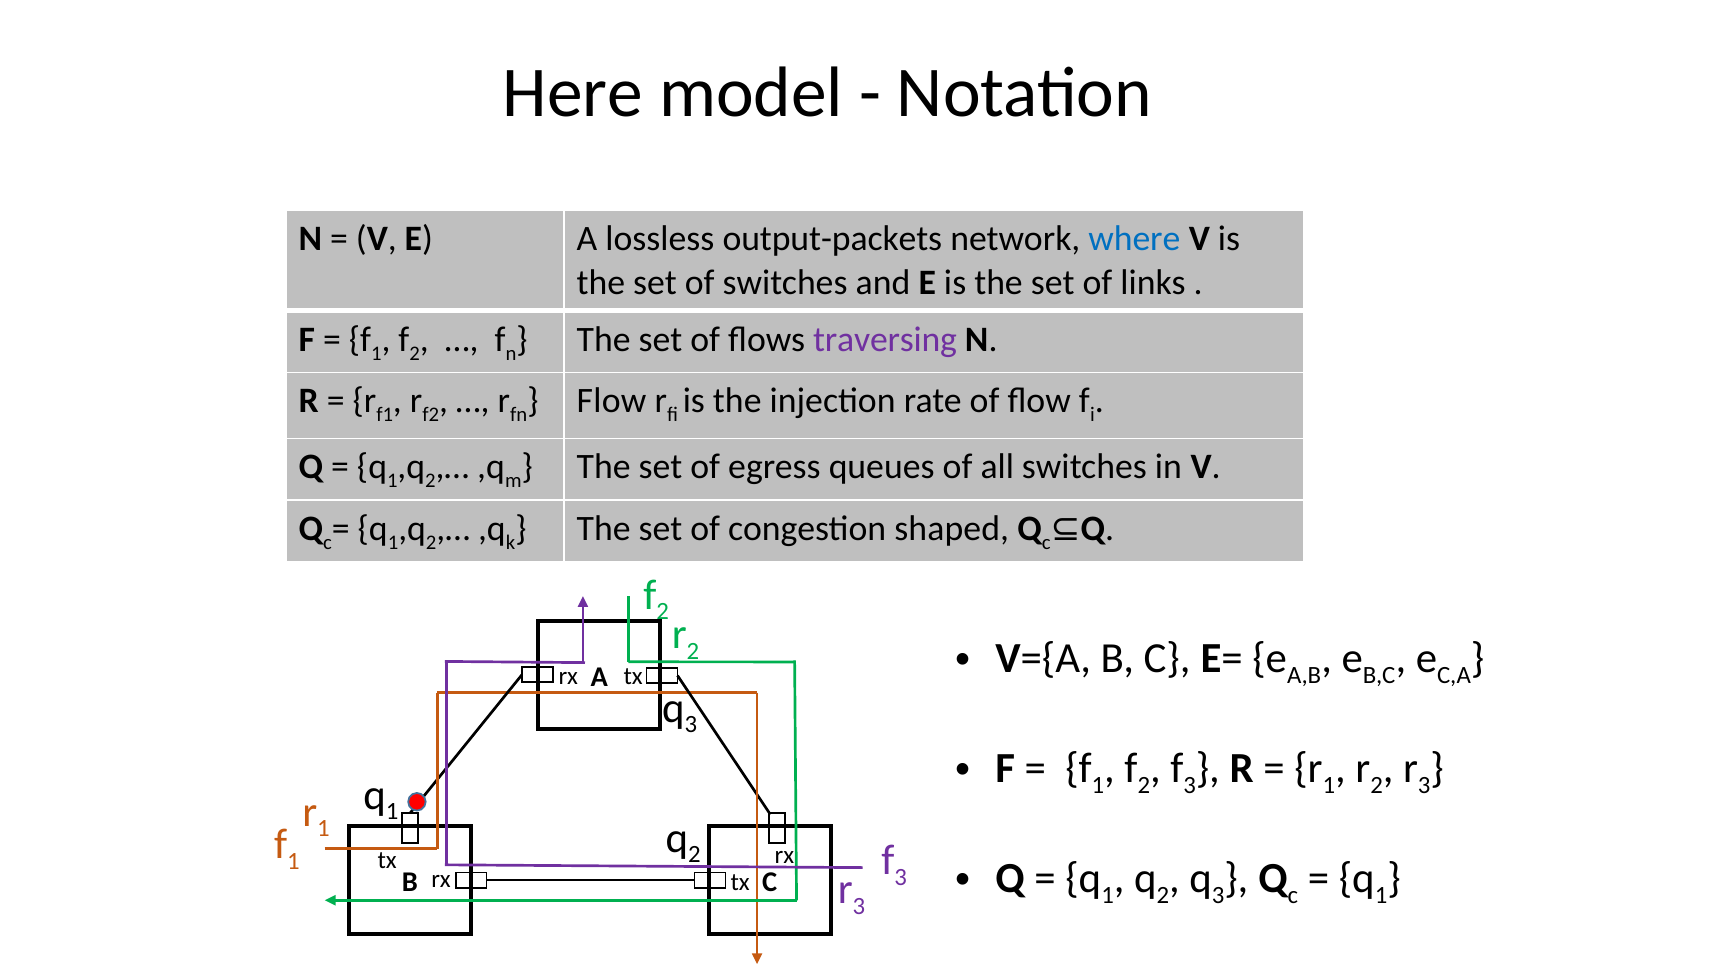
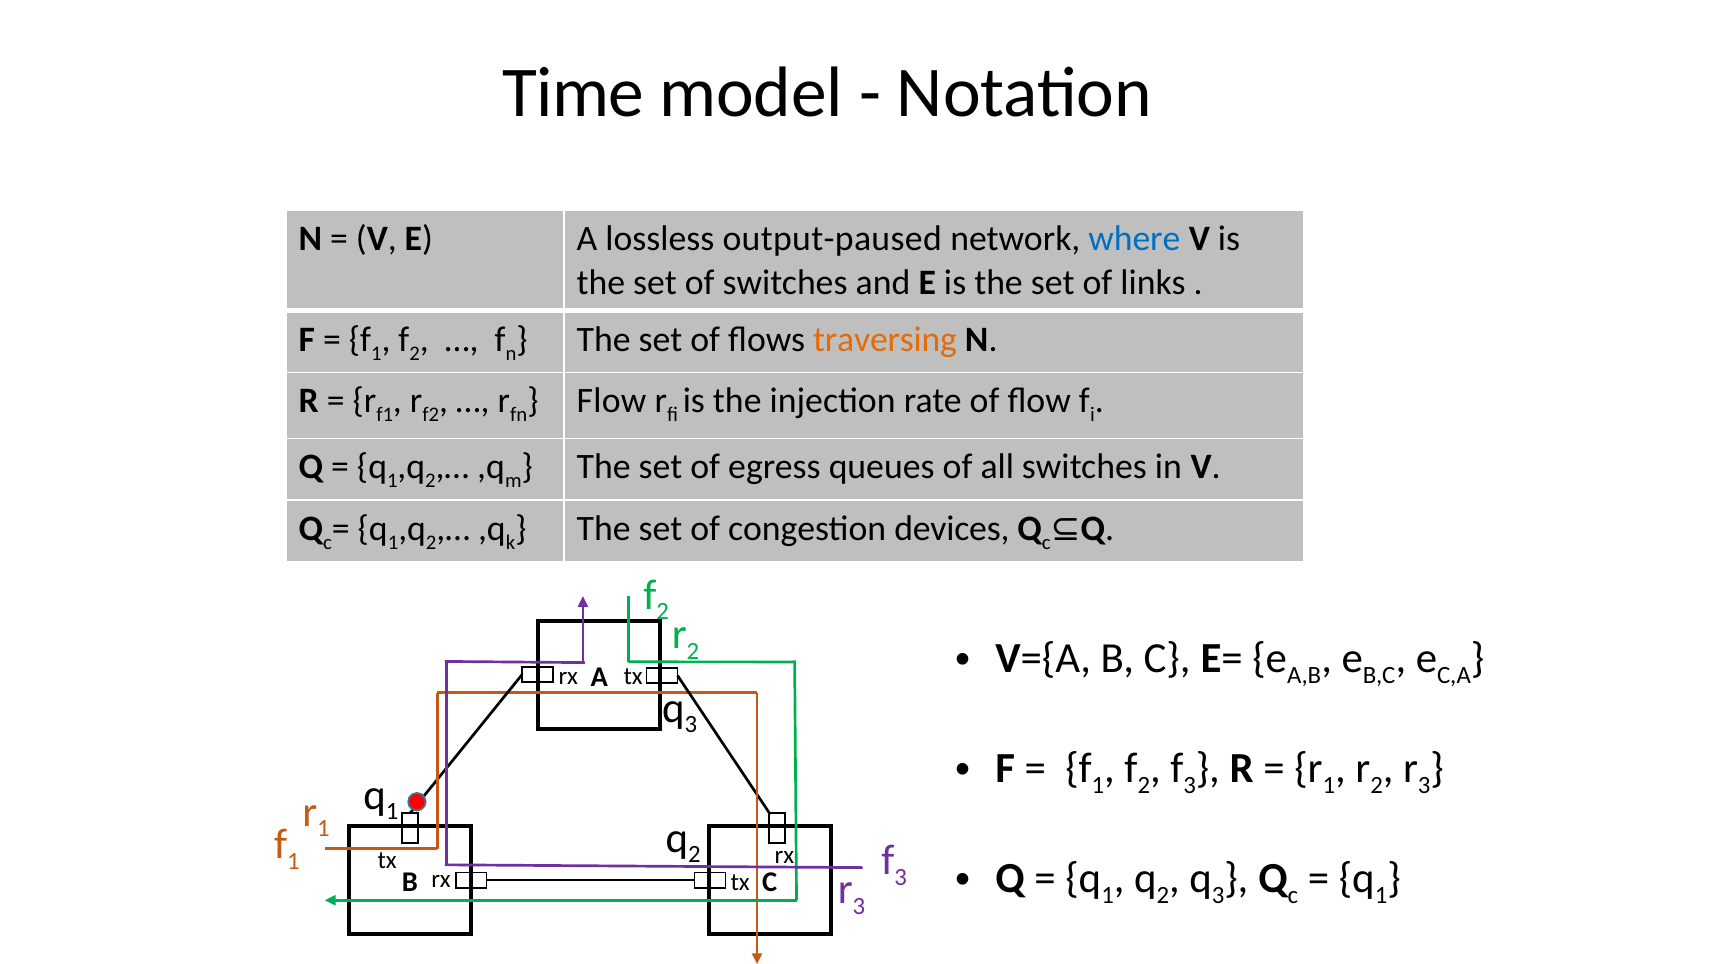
Here: Here -> Time
output-packets: output-packets -> output-paused
traversing colour: purple -> orange
shaped: shaped -> devices
